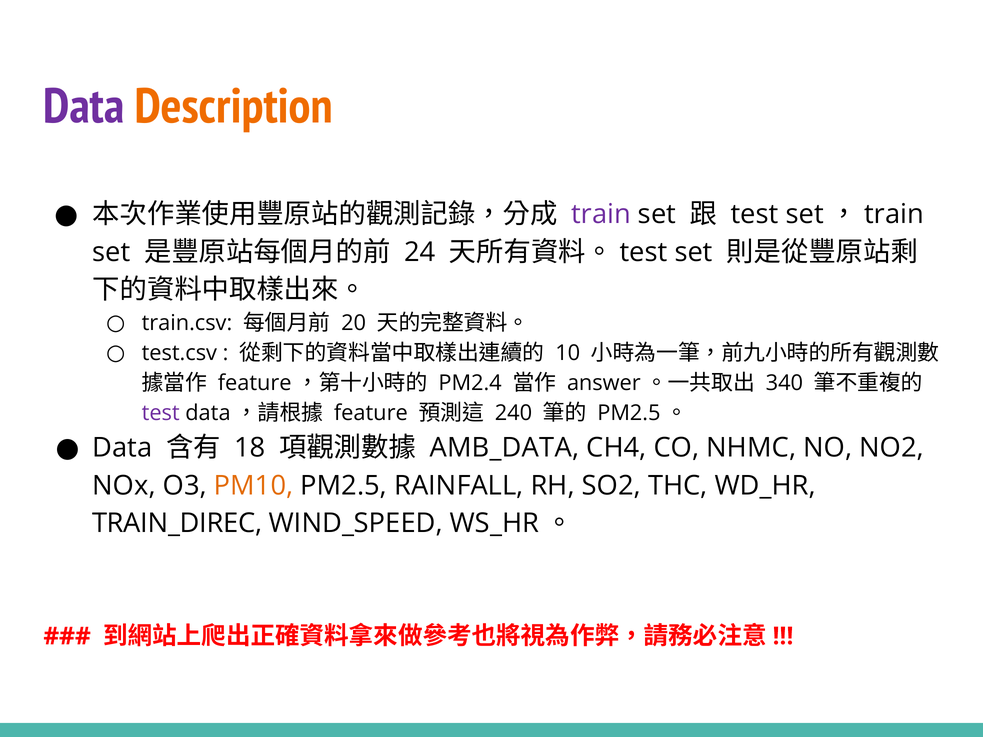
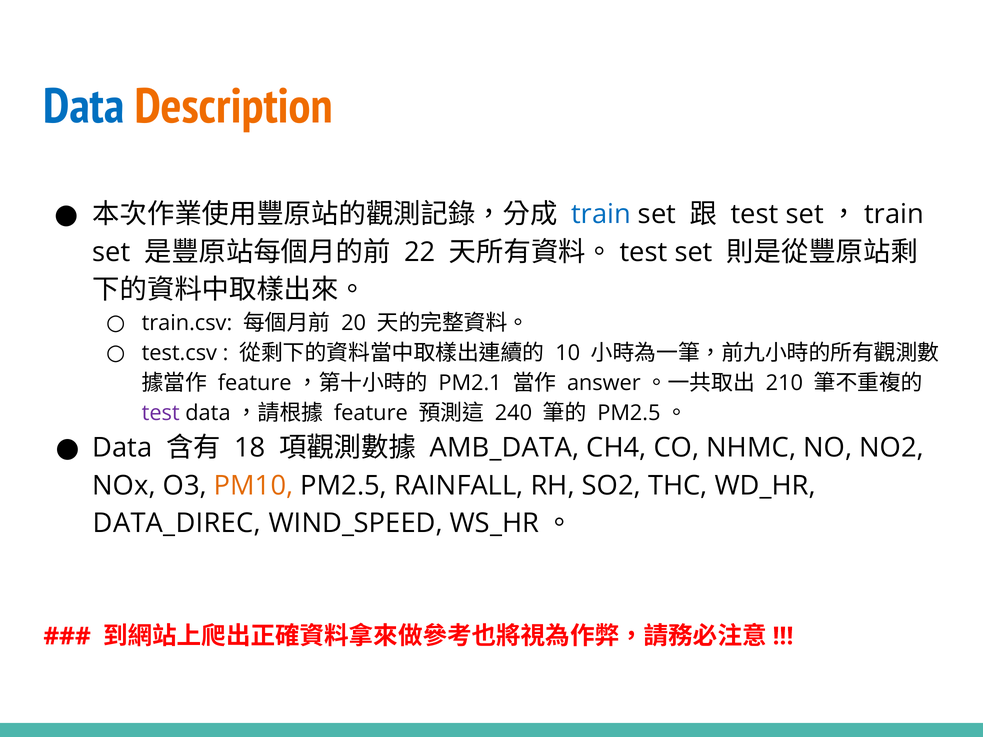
Data at (84, 107) colour: purple -> blue
train colour: purple -> blue
24: 24 -> 22
PM2.4: PM2.4 -> PM2.1
340: 340 -> 210
TRAIN_DIREC: TRAIN_DIREC -> DATA_DIREC
